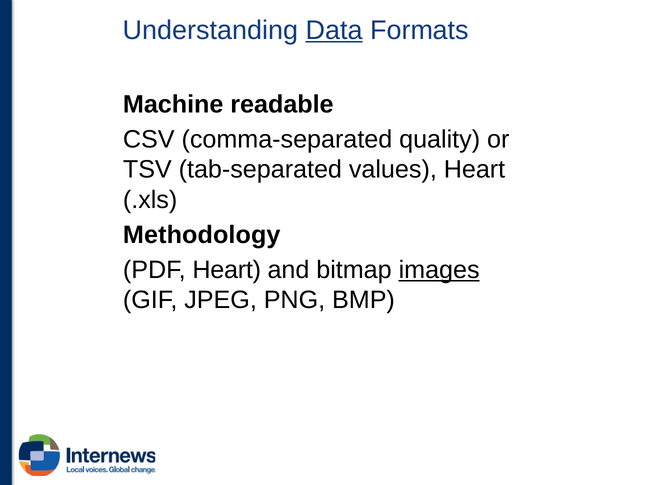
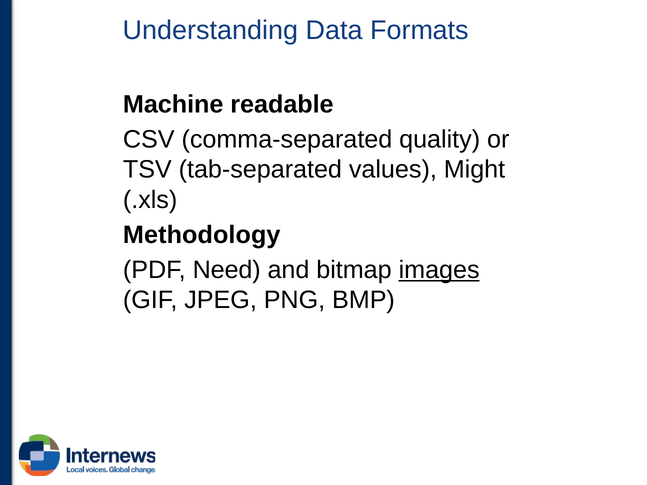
Data underline: present -> none
values Heart: Heart -> Might
PDF Heart: Heart -> Need
